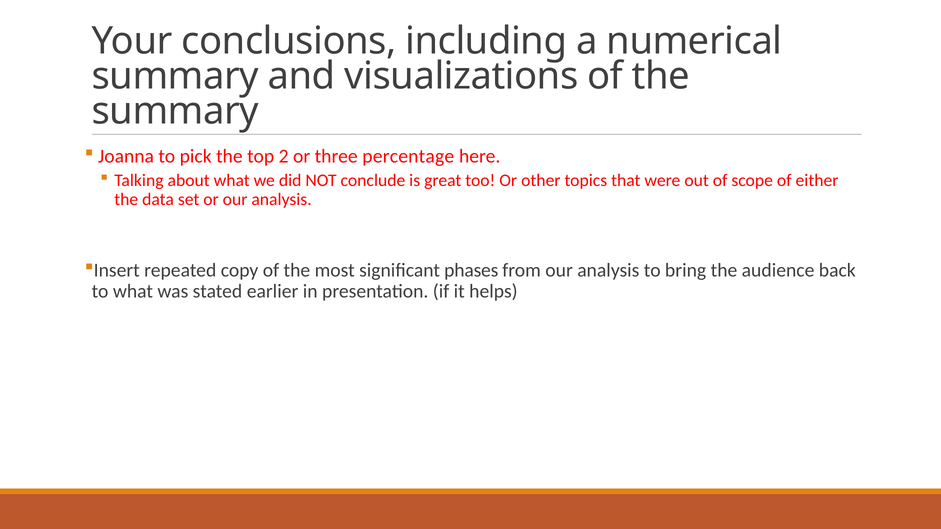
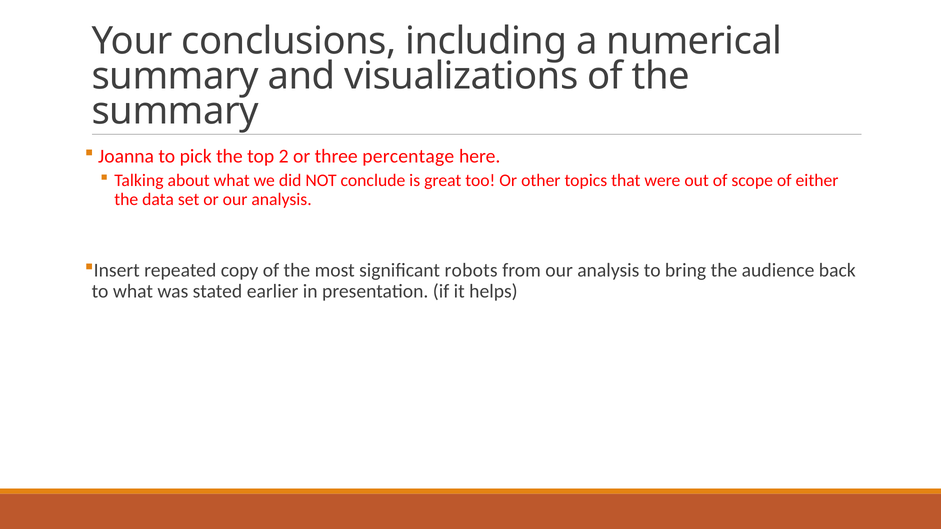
phases: phases -> robots
